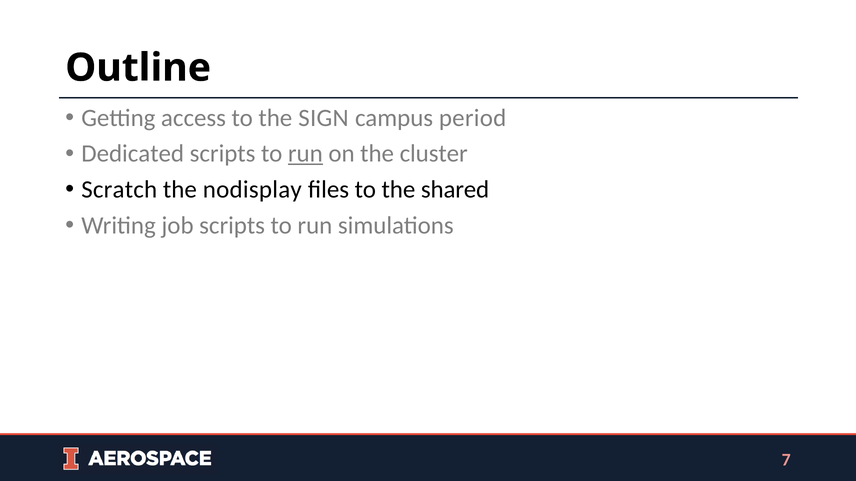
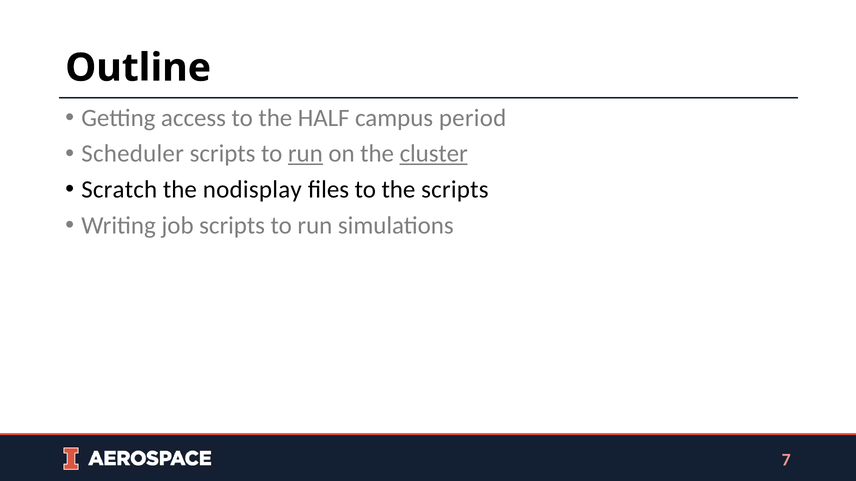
SIGN: SIGN -> HALF
Dedicated: Dedicated -> Scheduler
cluster underline: none -> present
the shared: shared -> scripts
